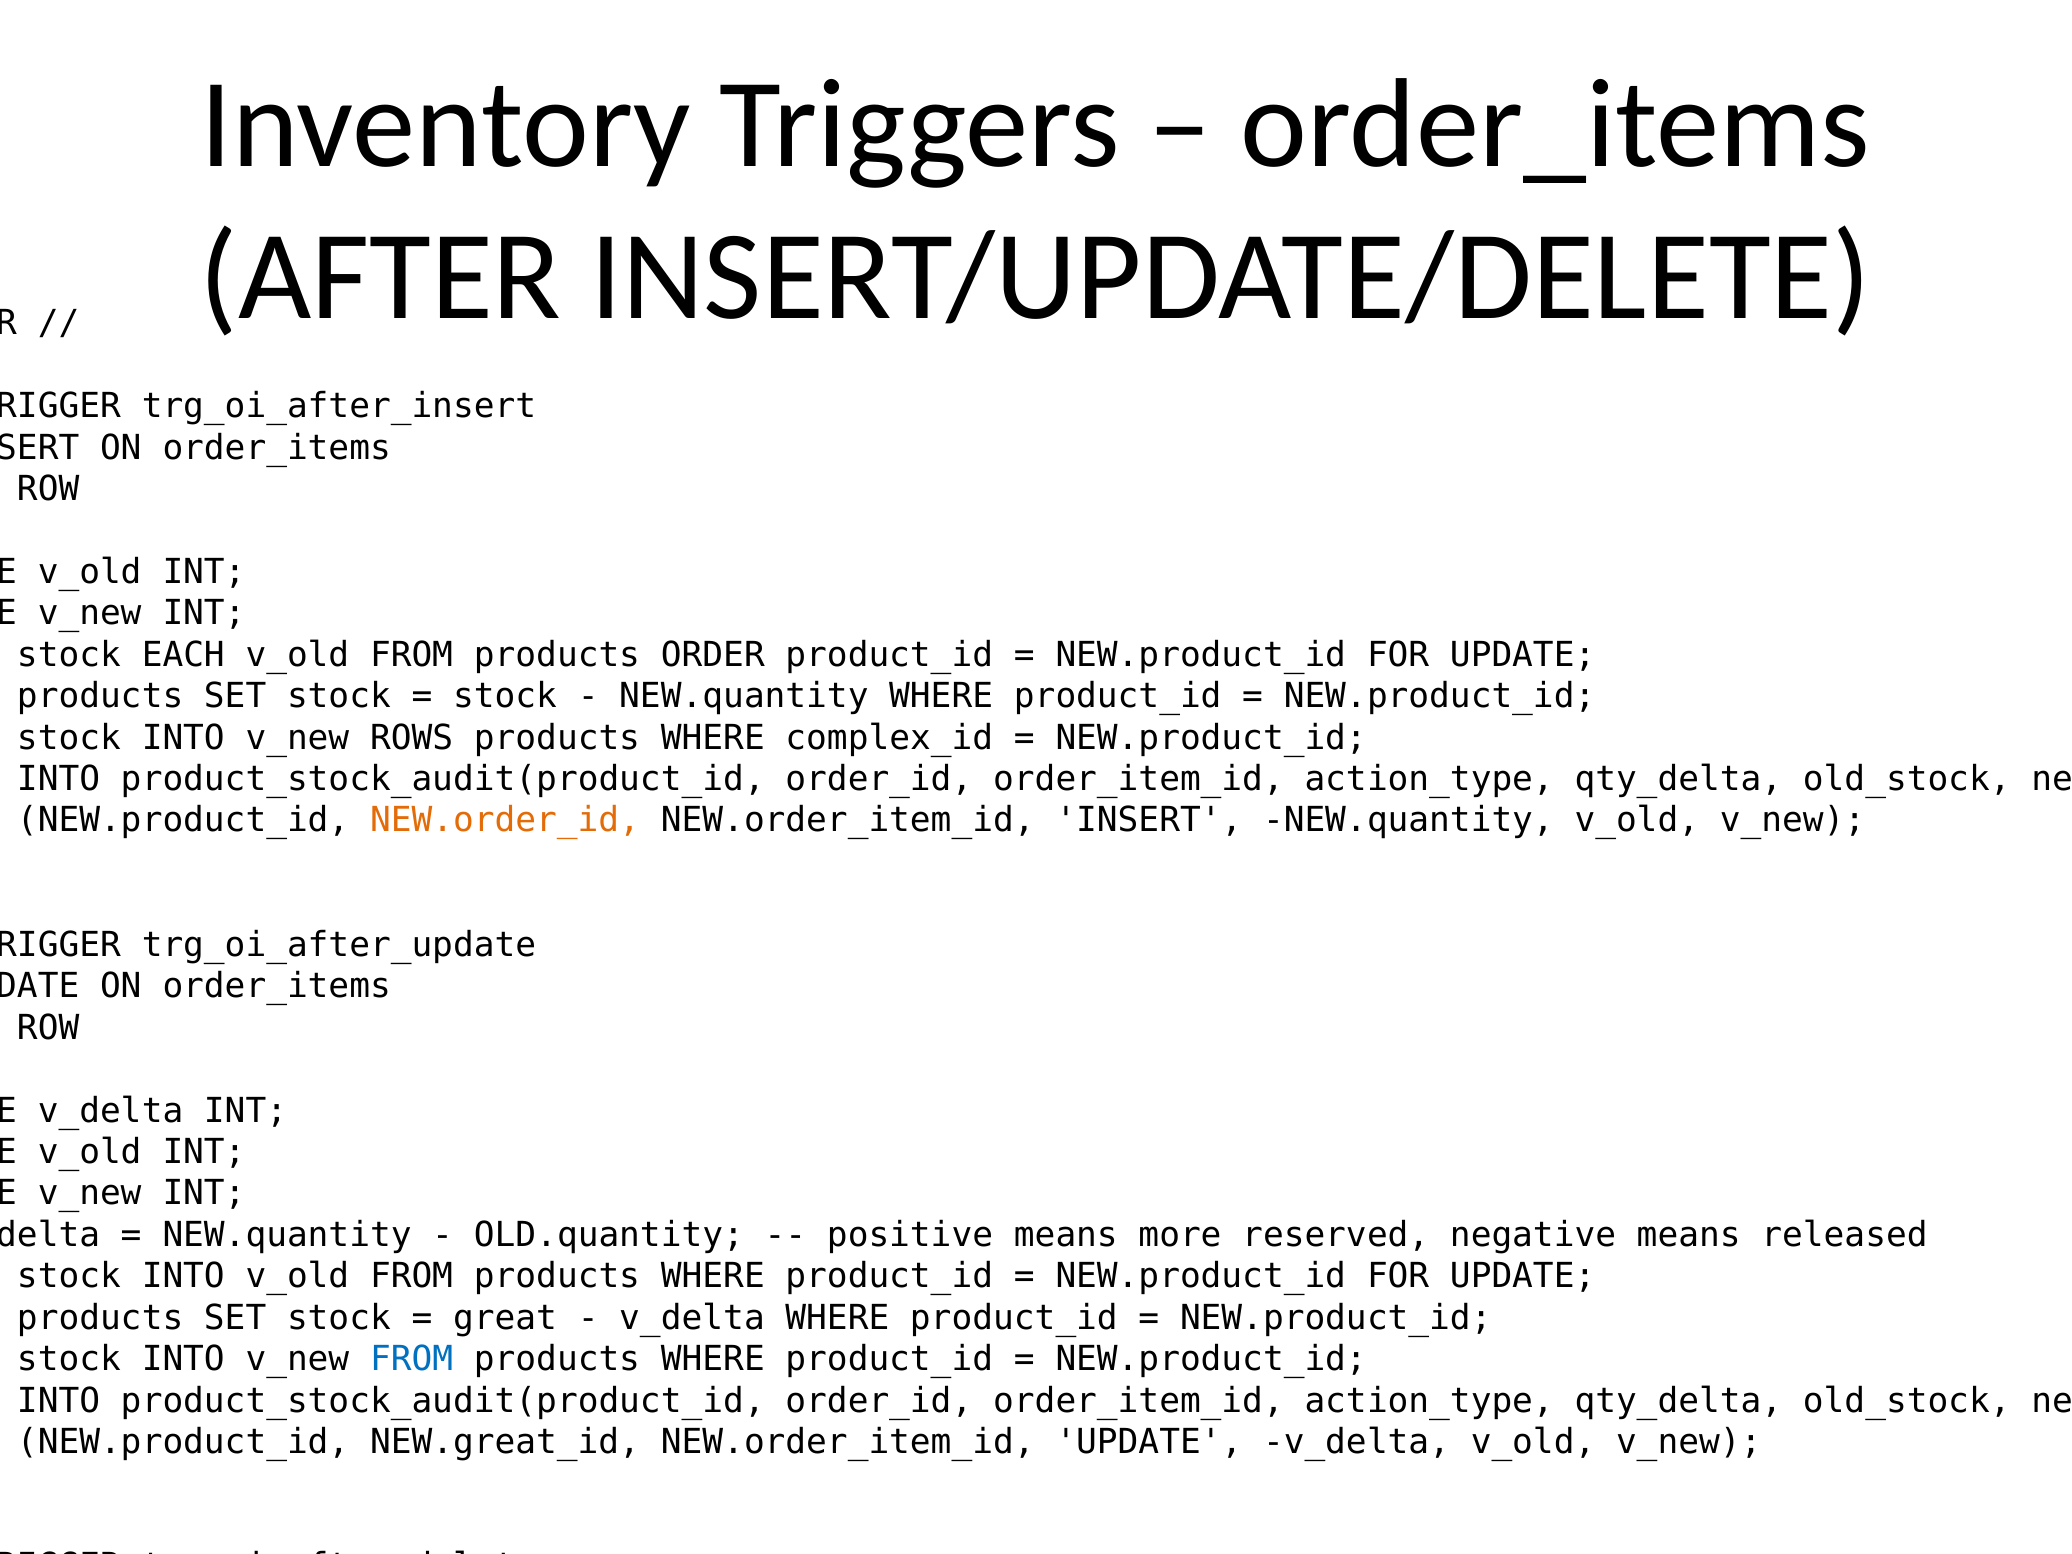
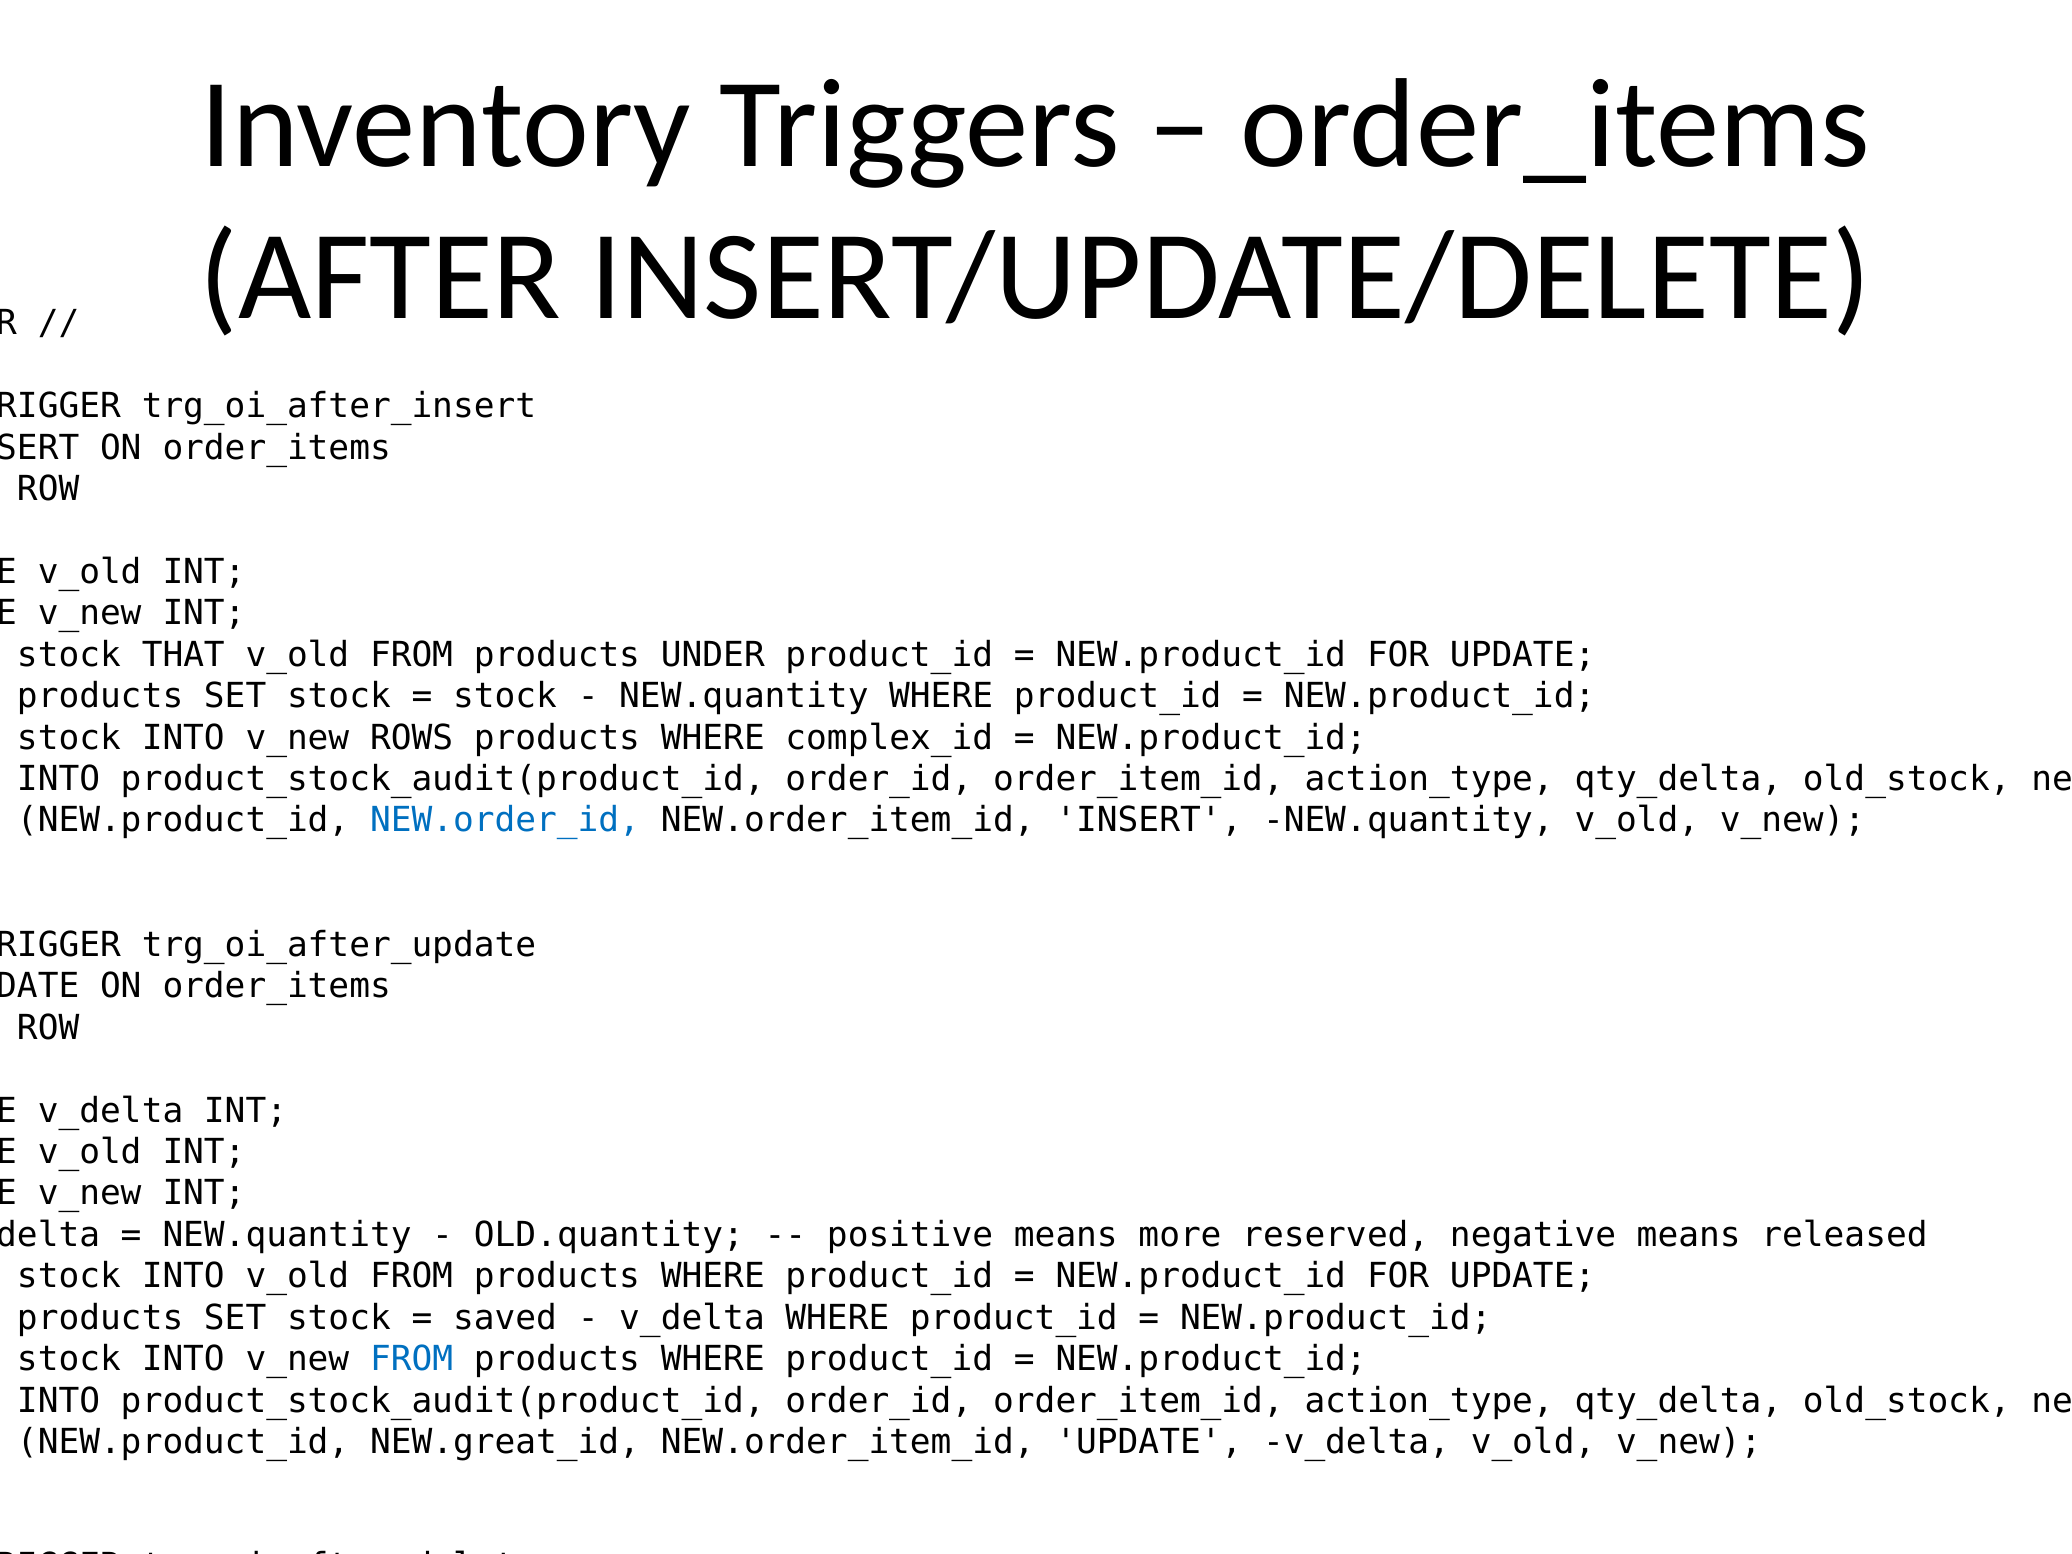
stock EACH: EACH -> THAT
ORDER: ORDER -> UNDER
NEW.order_id colour: orange -> blue
great: great -> saved
